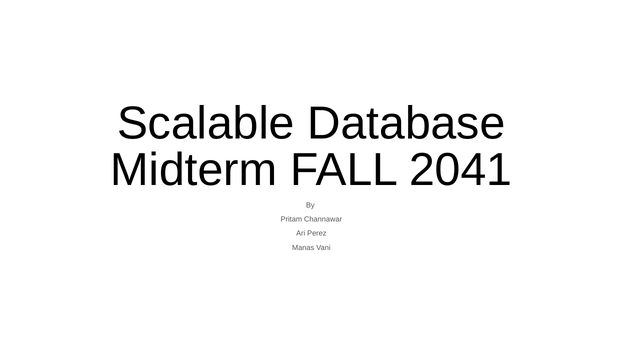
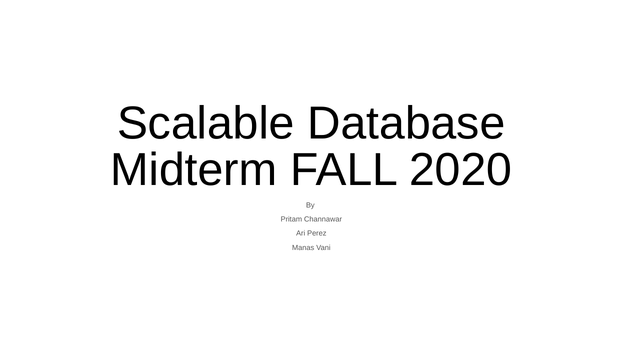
2041: 2041 -> 2020
